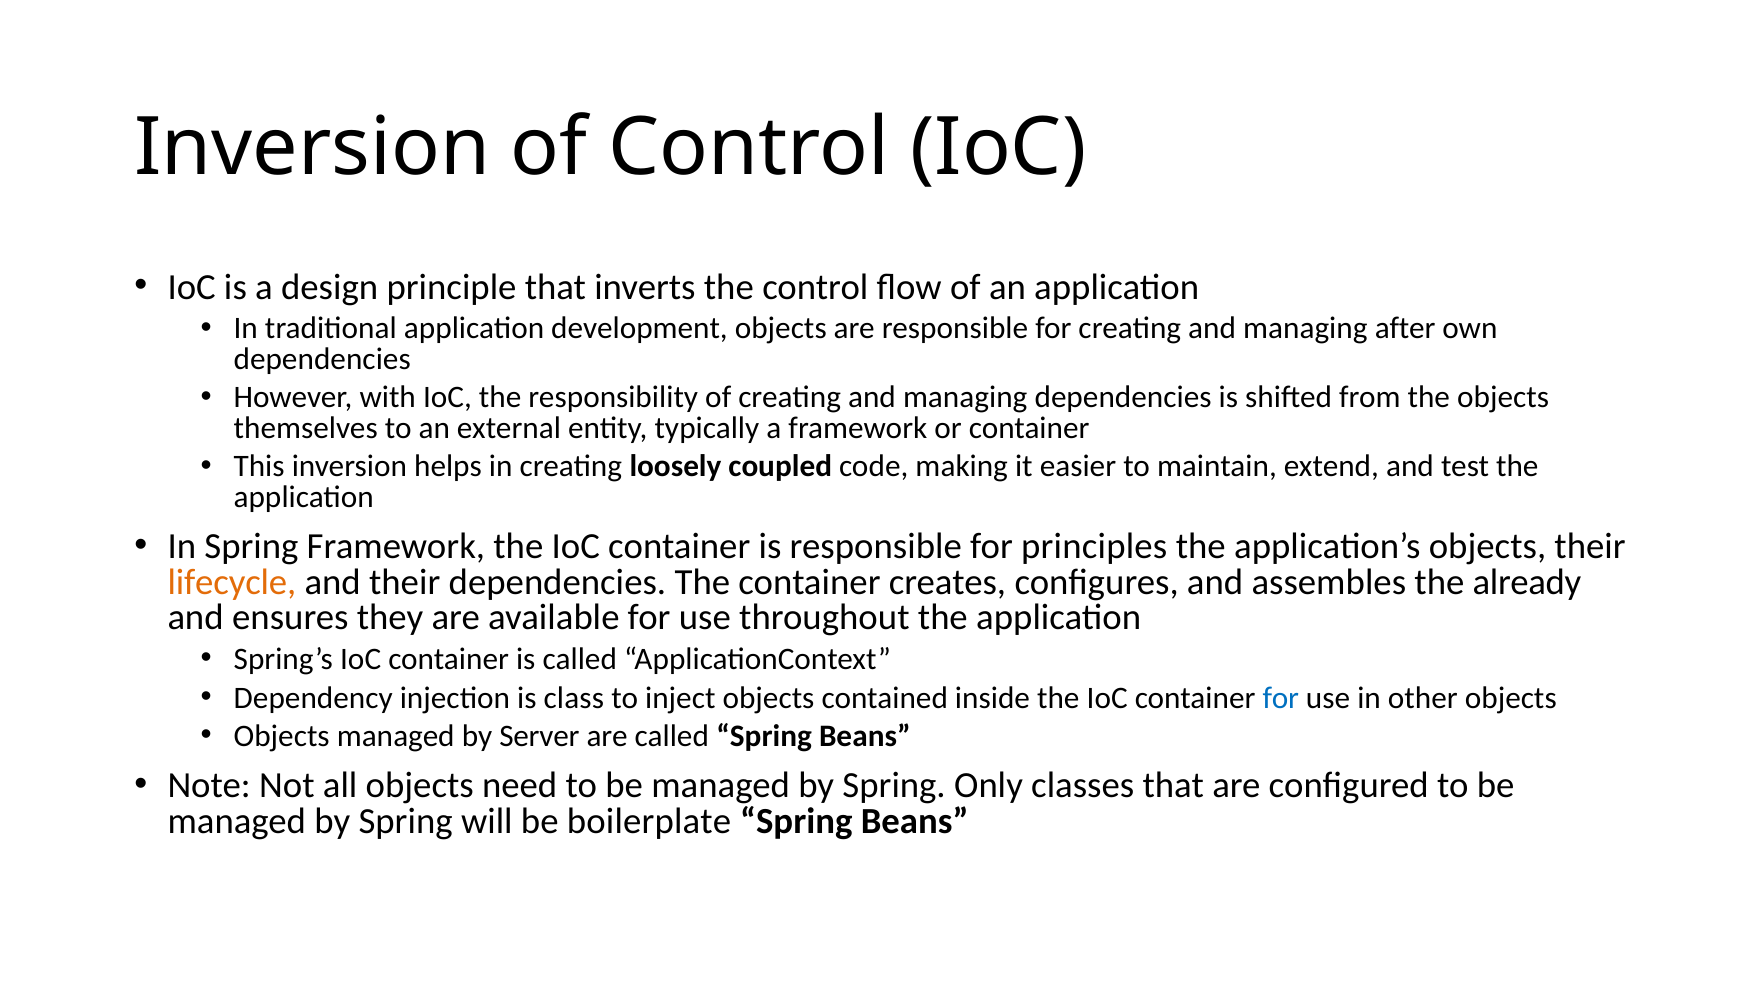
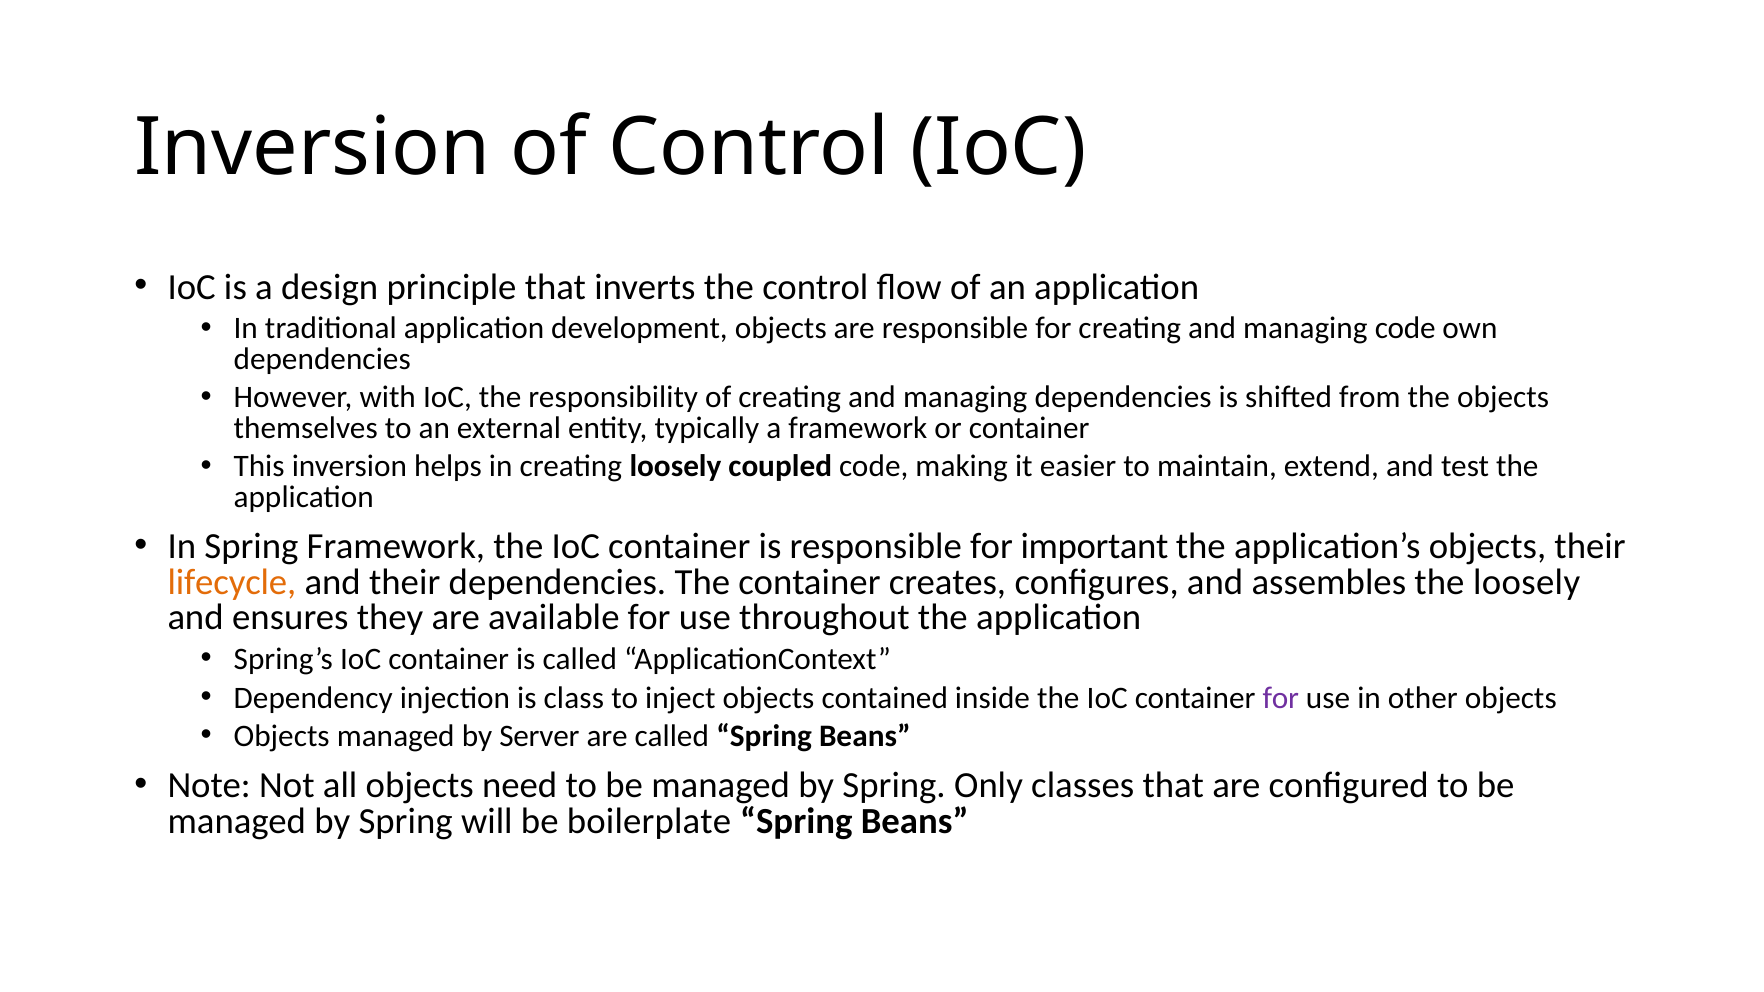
managing after: after -> code
principles: principles -> important
the already: already -> loosely
for at (1281, 698) colour: blue -> purple
